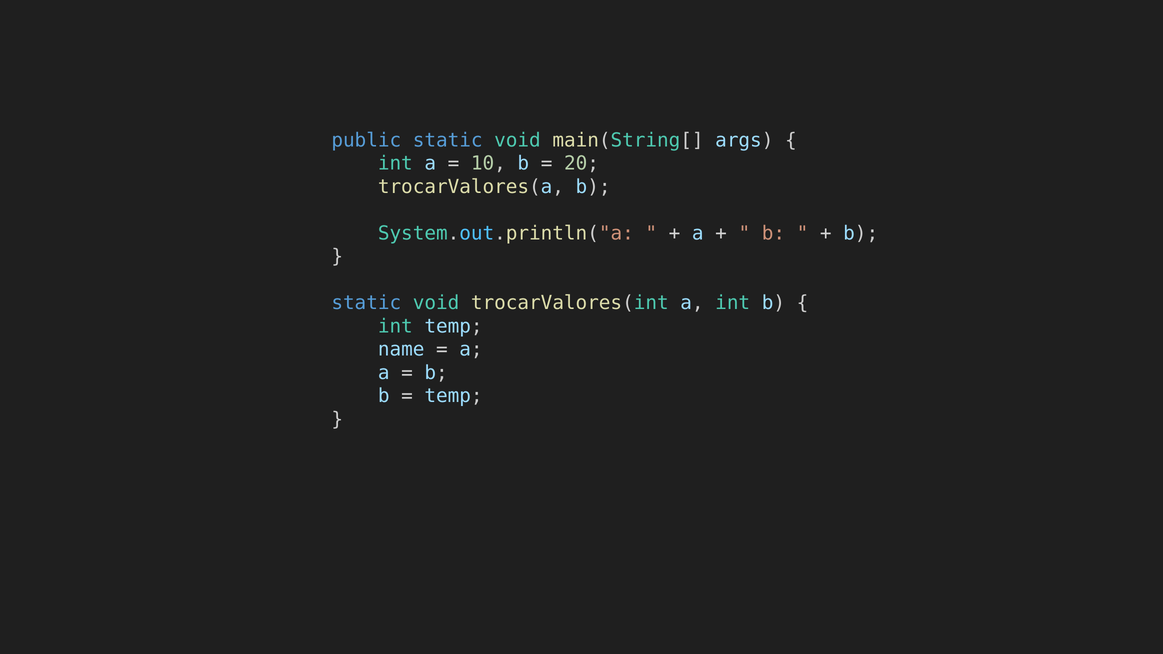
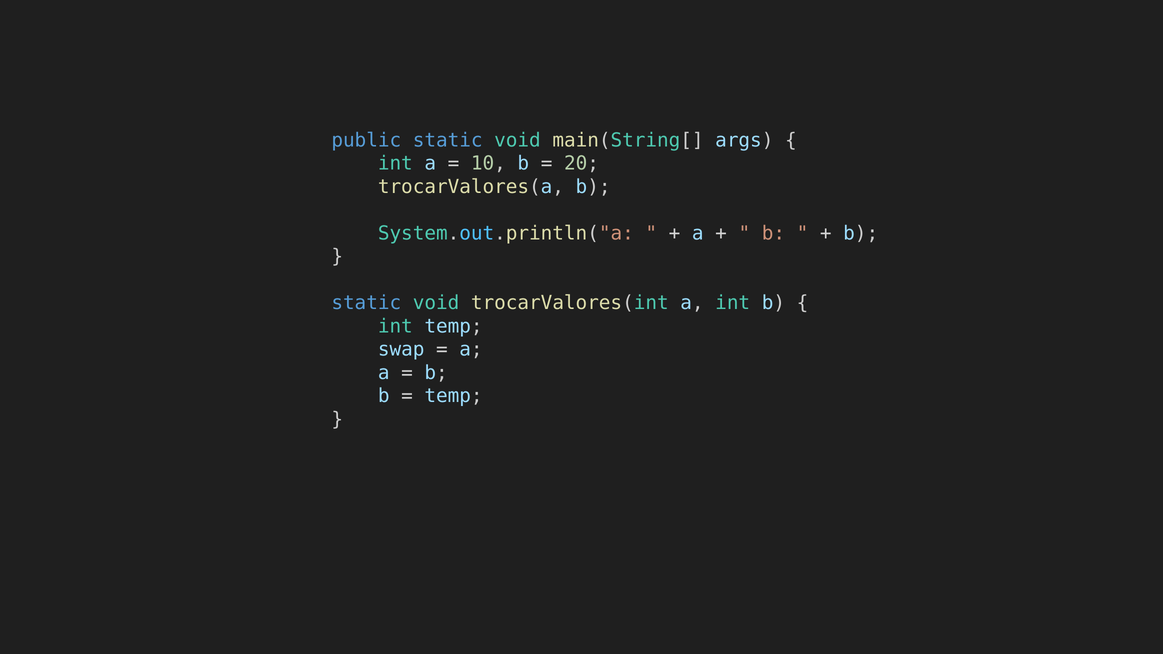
name: name -> swap
